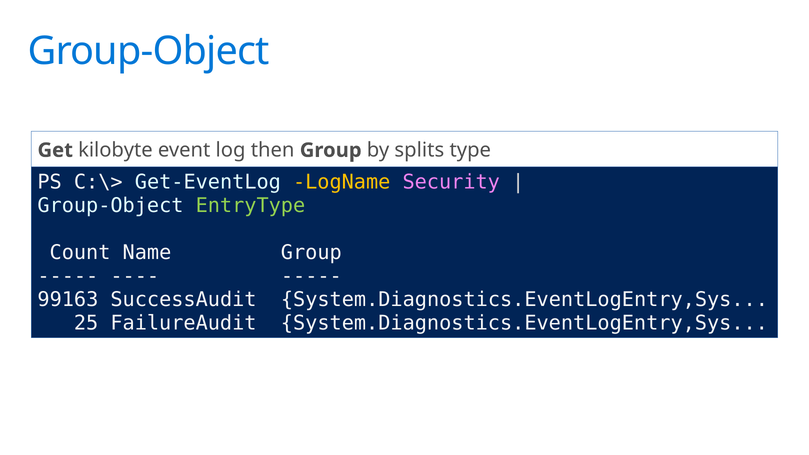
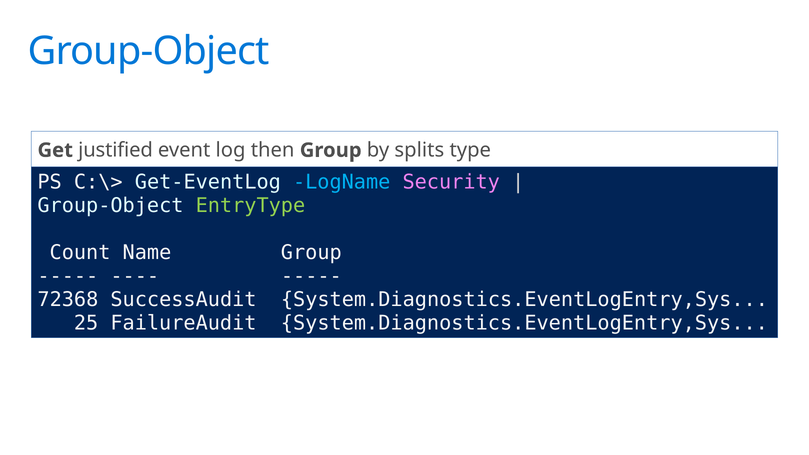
kilobyte: kilobyte -> justified
LogName colour: yellow -> light blue
99163: 99163 -> 72368
